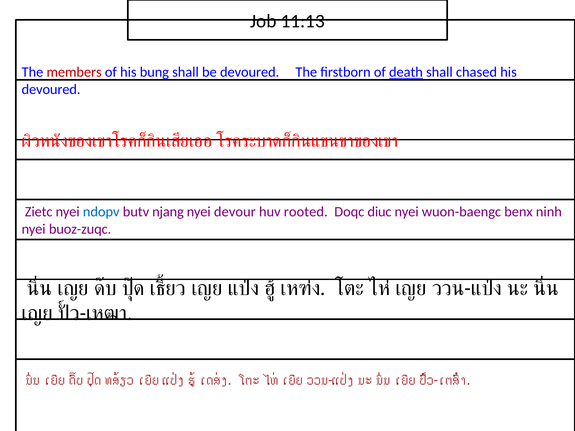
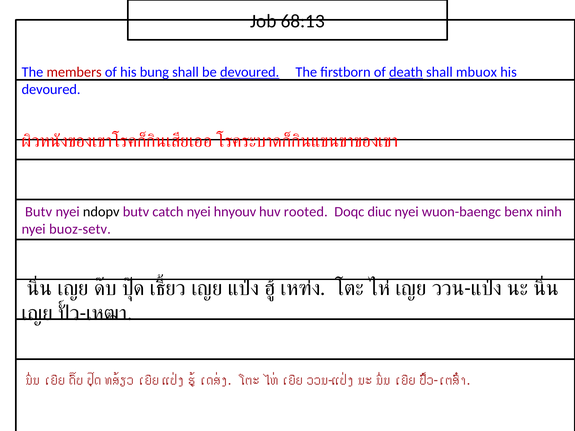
11:13: 11:13 -> 68:13
devoured at (250, 72) underline: none -> present
chased: chased -> mbuox
Zietc at (39, 212): Zietc -> Butv
ndopv colour: blue -> black
njang: njang -> catch
devour: devour -> hnyouv
buoz-zuqc: buoz-zuqc -> buoz-setv
